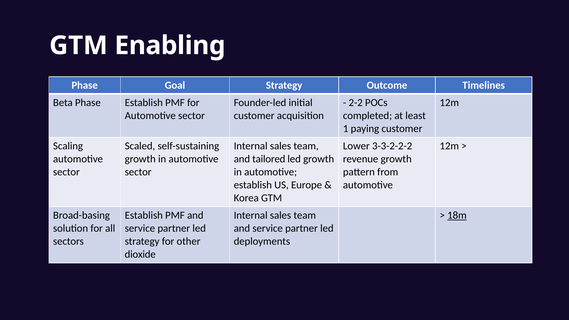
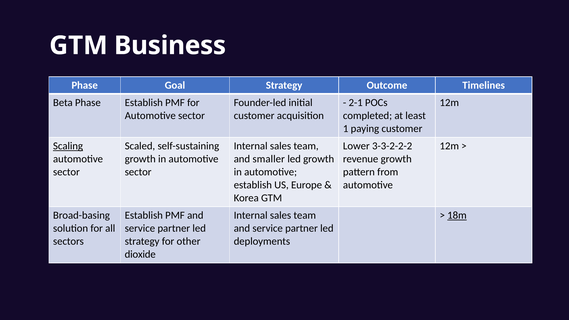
Enabling: Enabling -> Business
2-2: 2-2 -> 2-1
Scaling underline: none -> present
tailored: tailored -> smaller
